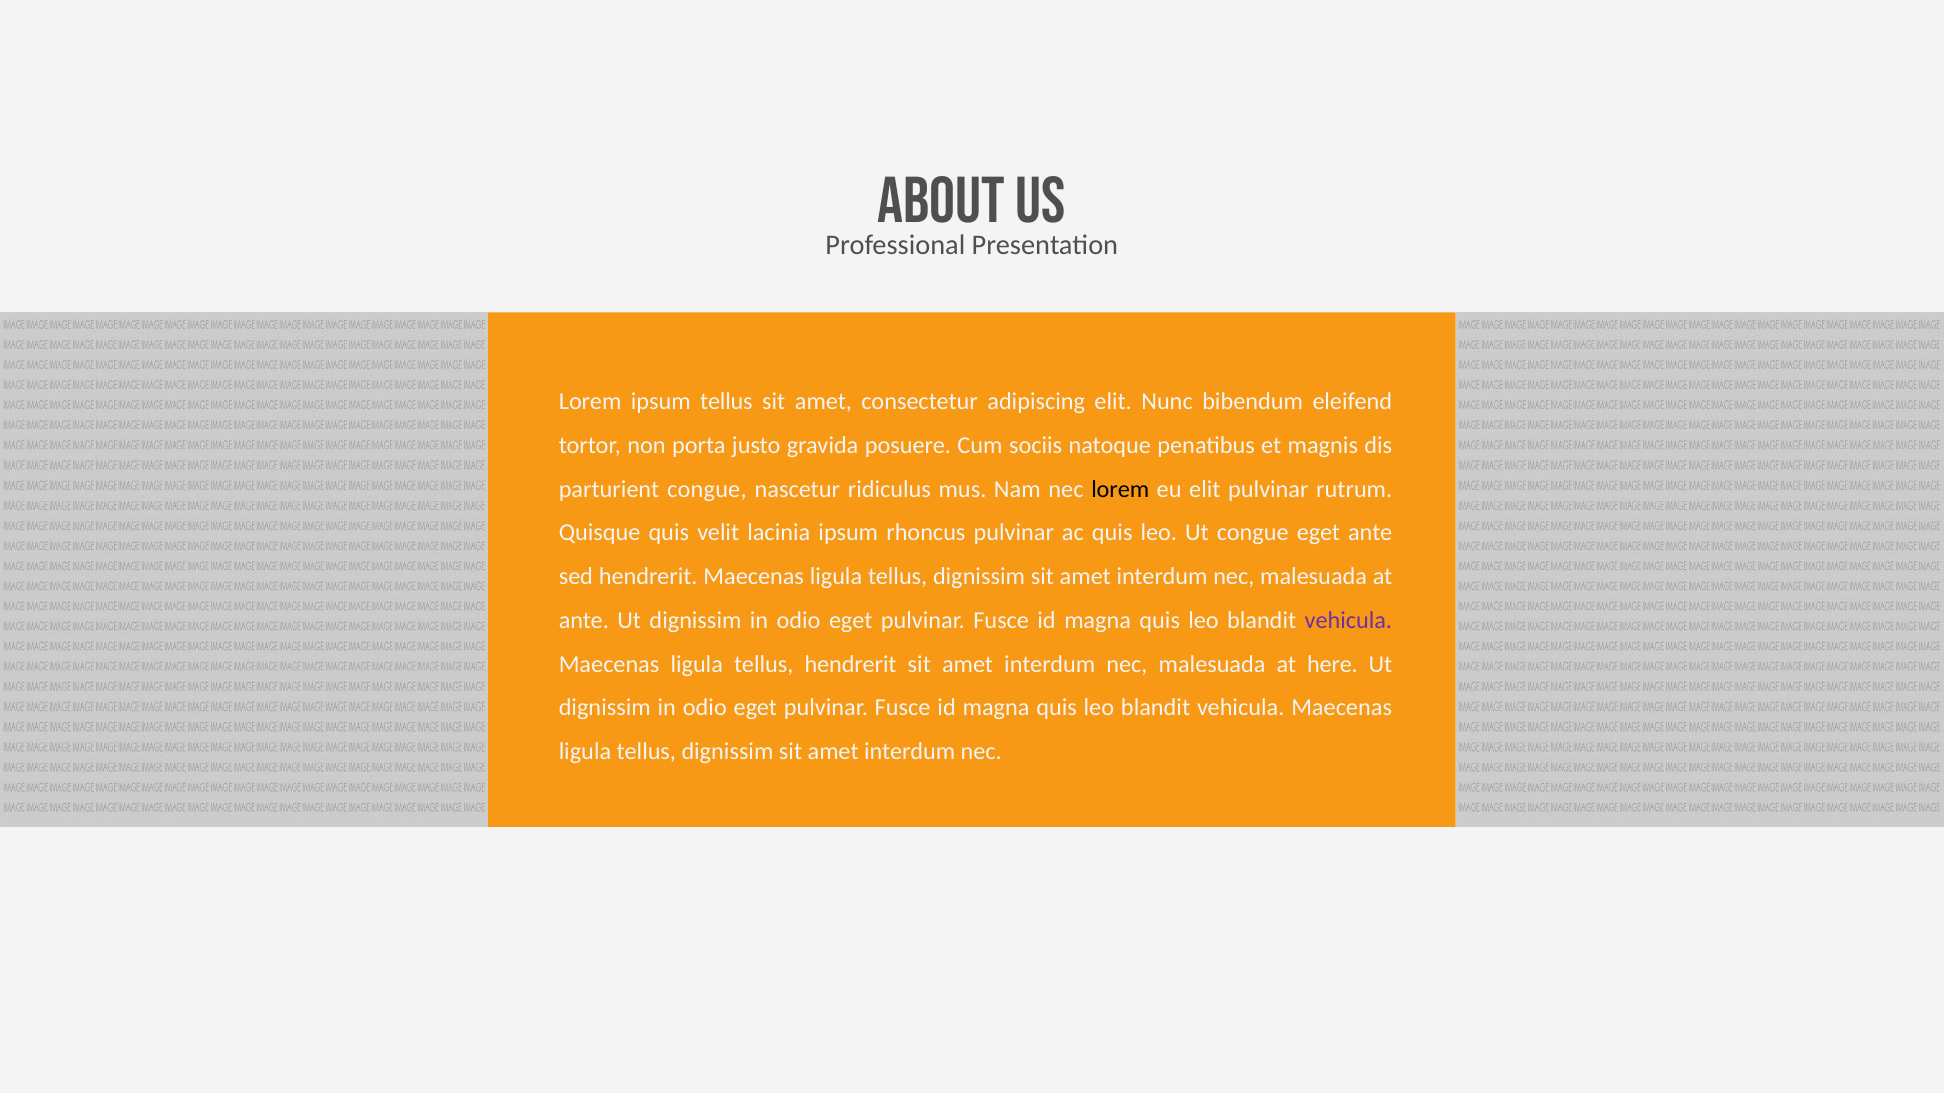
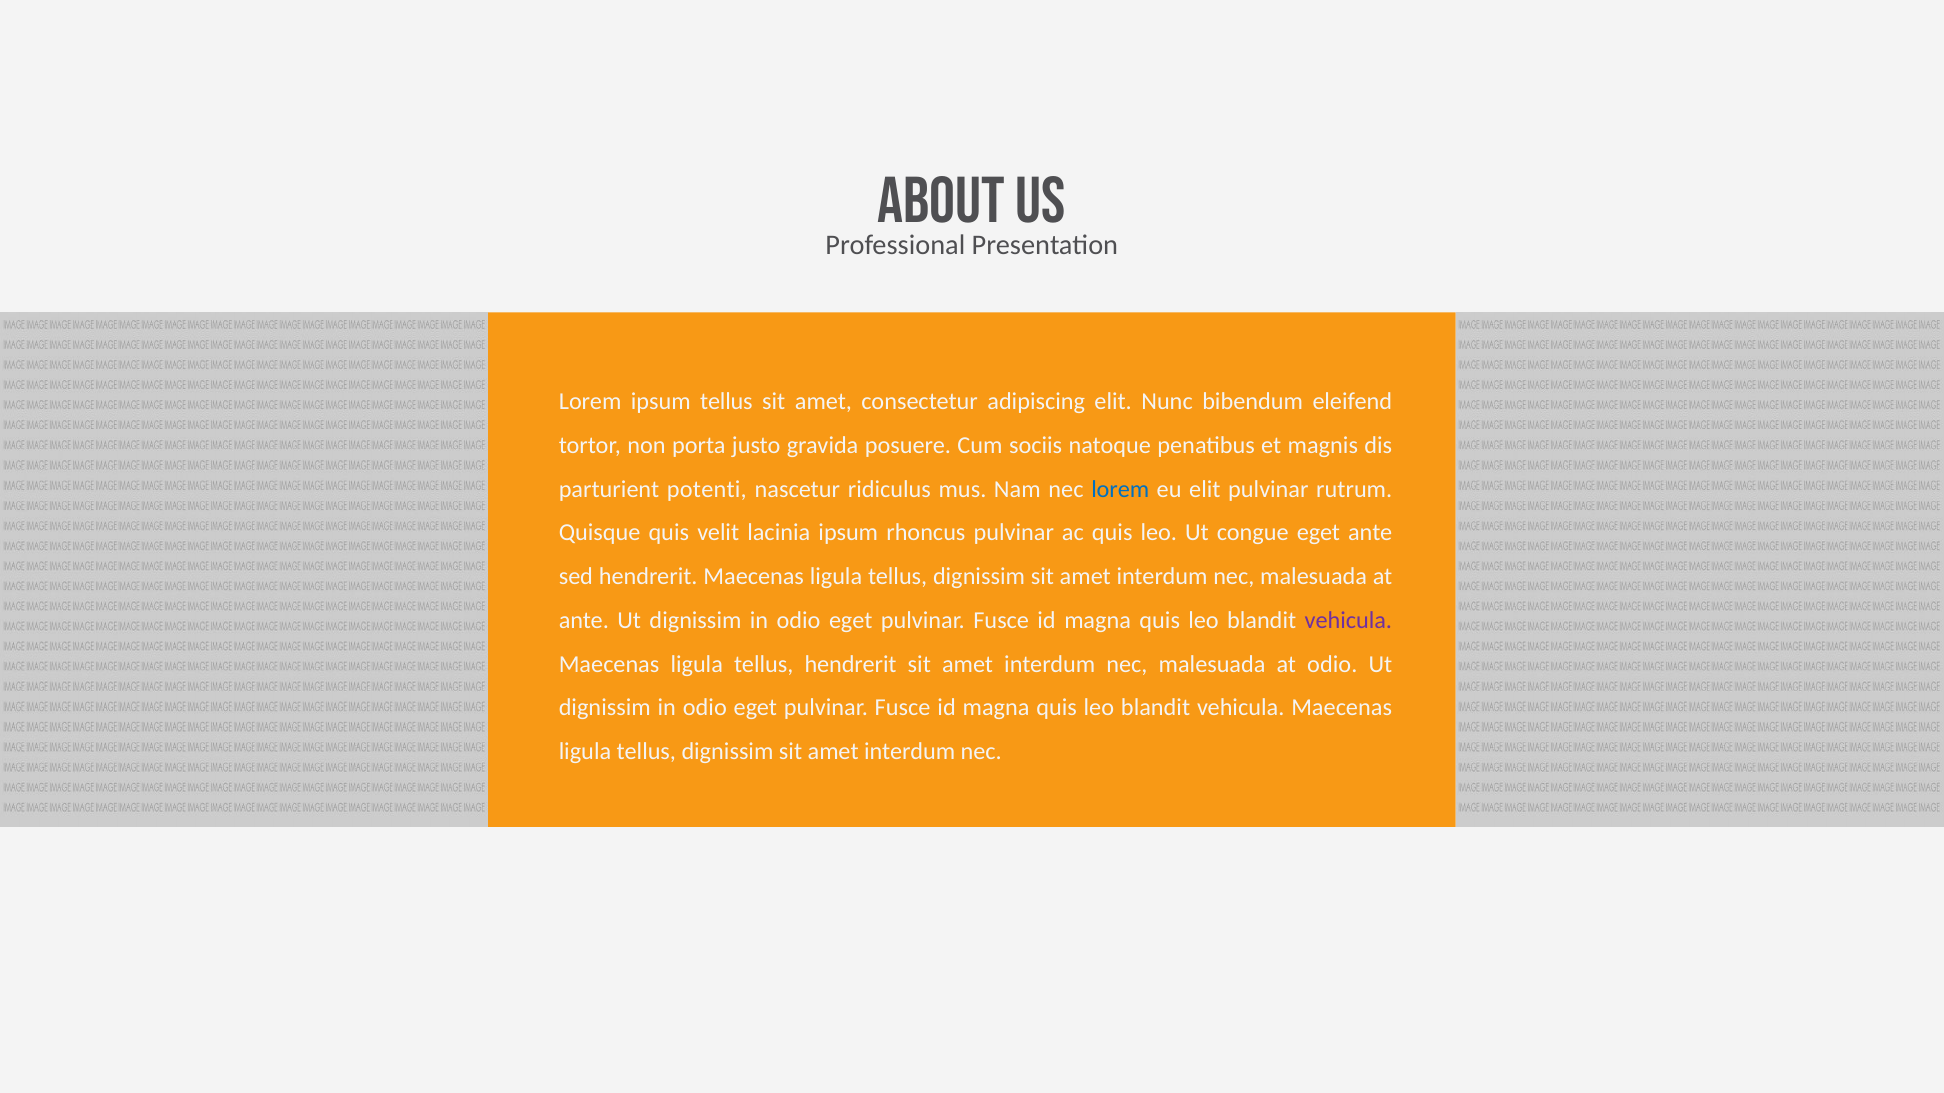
parturient congue: congue -> potenti
lorem at (1120, 489) colour: black -> blue
at here: here -> odio
